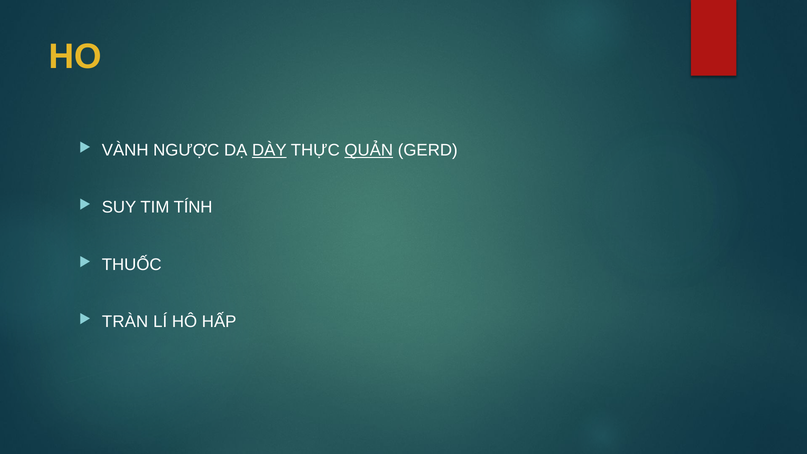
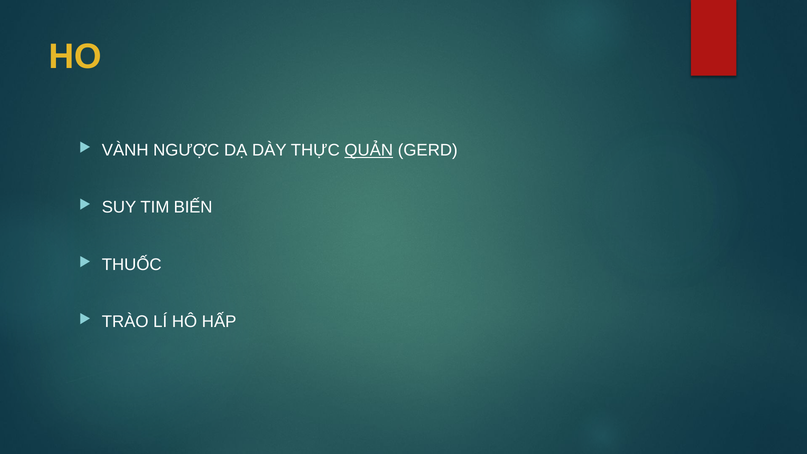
DÀY underline: present -> none
TÍNH: TÍNH -> BIẾN
TRÀN: TRÀN -> TRÀO
